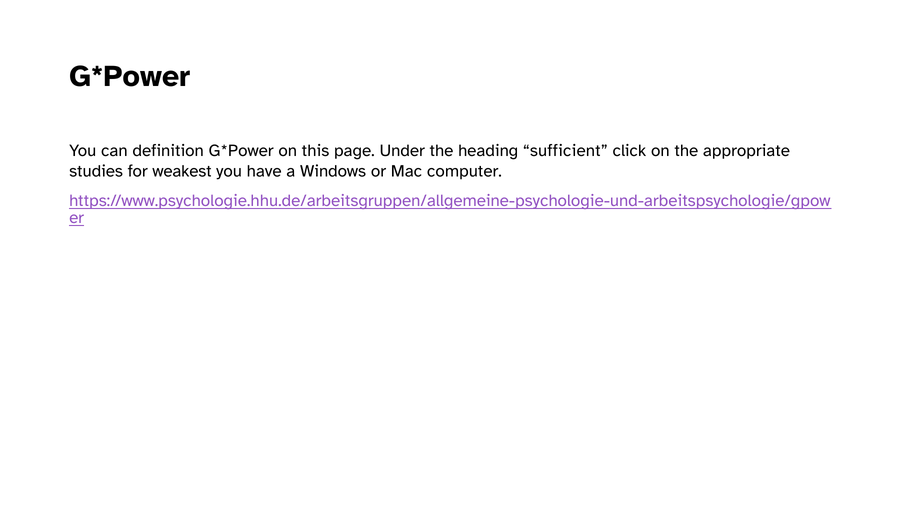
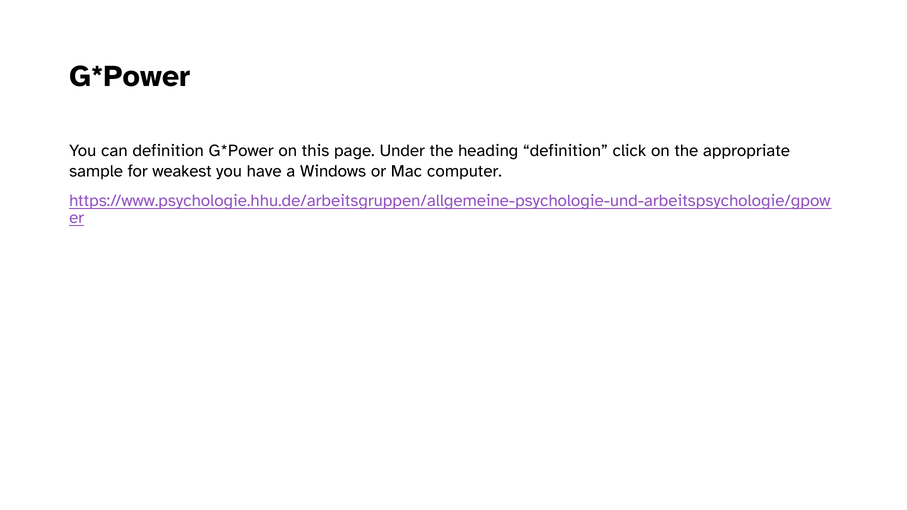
heading sufficient: sufficient -> definition
studies: studies -> sample
